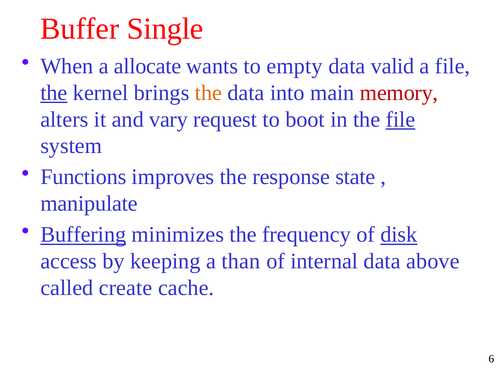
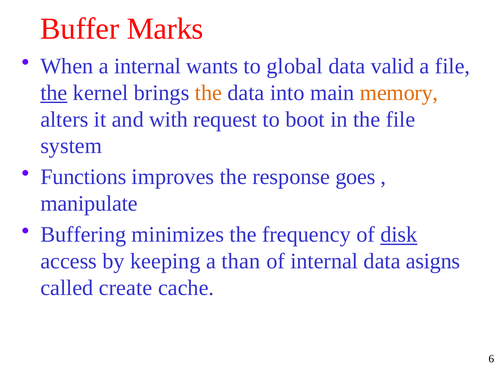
Single: Single -> Marks
a allocate: allocate -> internal
empty: empty -> global
memory colour: red -> orange
vary: vary -> with
file at (401, 119) underline: present -> none
state: state -> goes
Buffering underline: present -> none
above: above -> asigns
